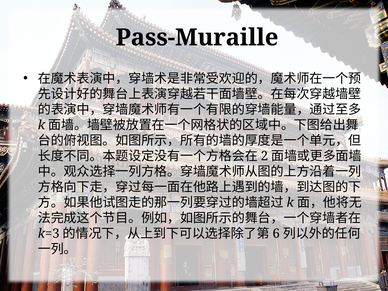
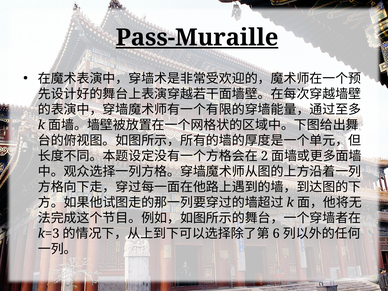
Pass-Muraille underline: none -> present
